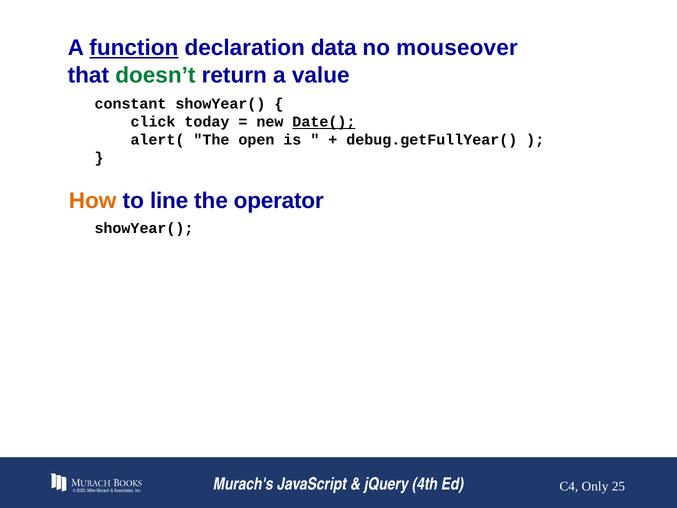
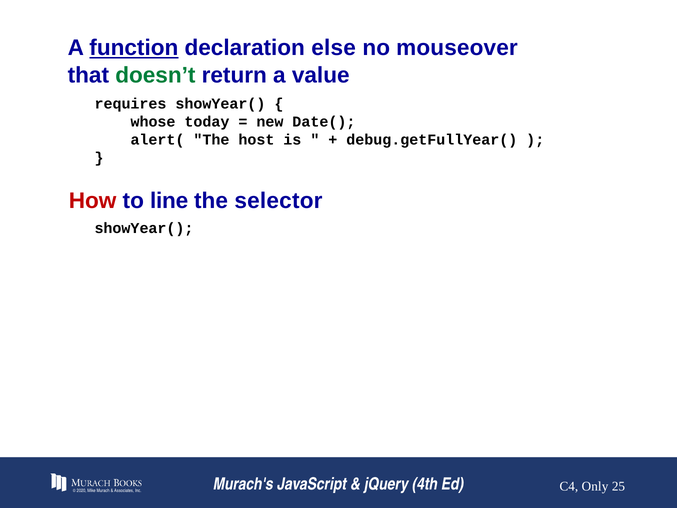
data: data -> else
constant: constant -> requires
click: click -> whose
Date( underline: present -> none
open: open -> host
How colour: orange -> red
operator: operator -> selector
